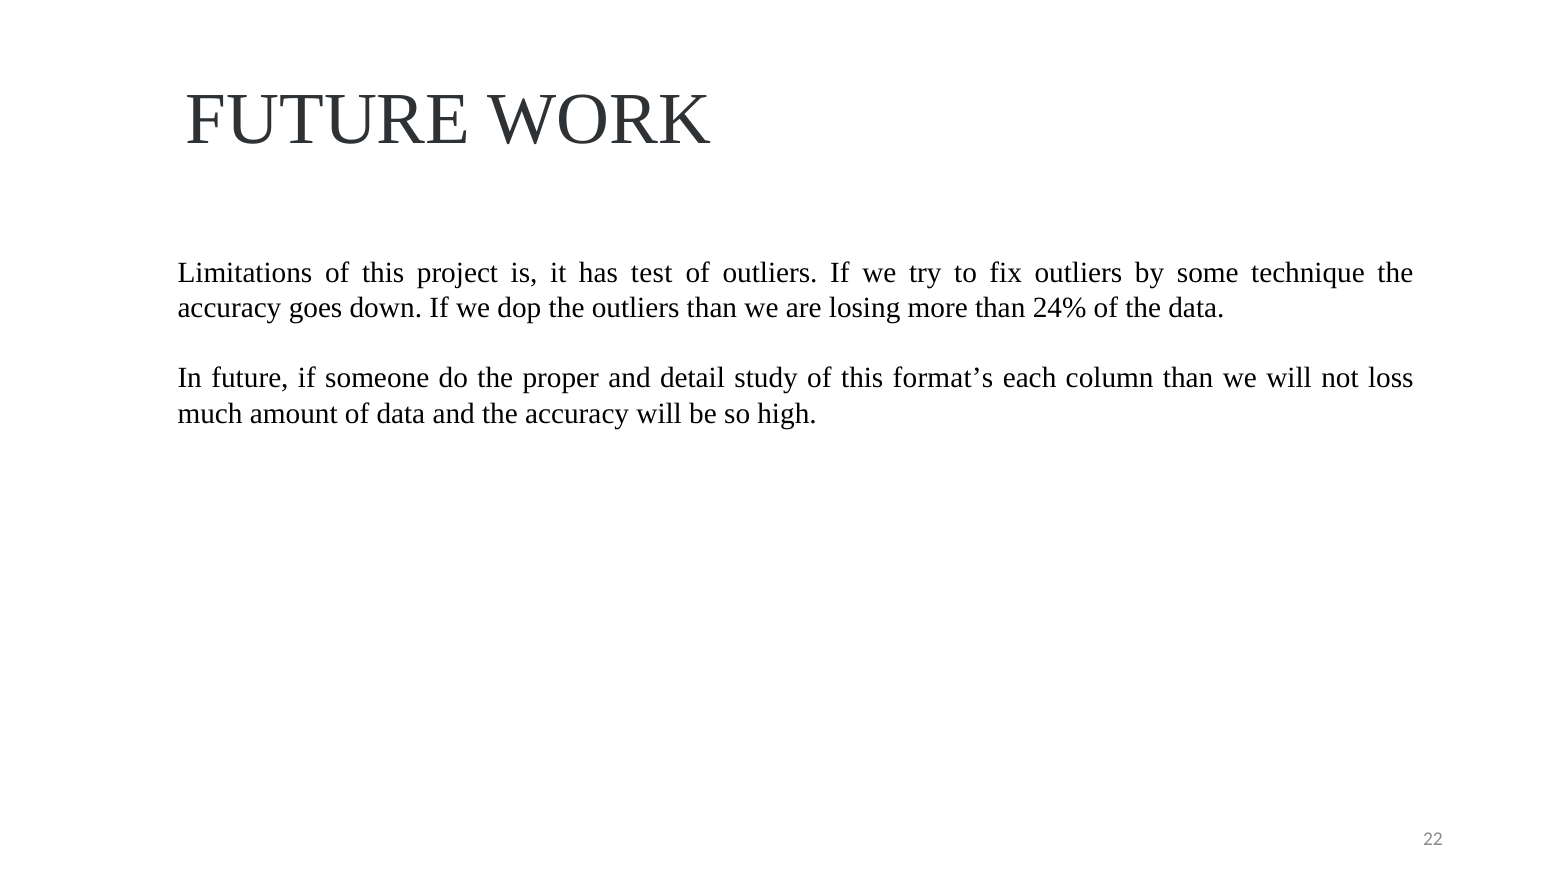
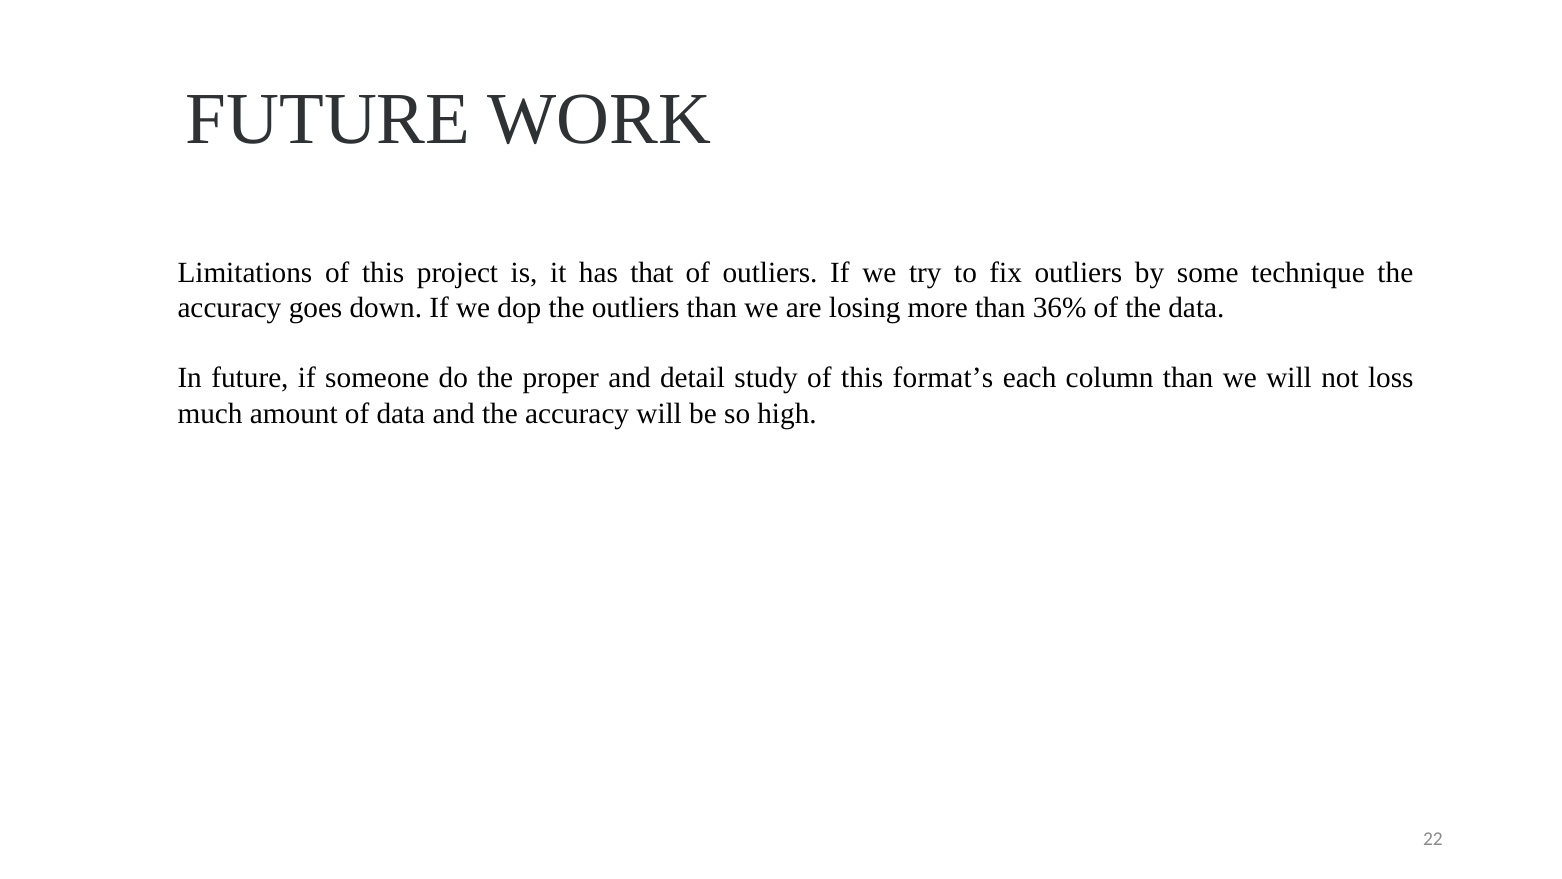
test: test -> that
24%: 24% -> 36%
